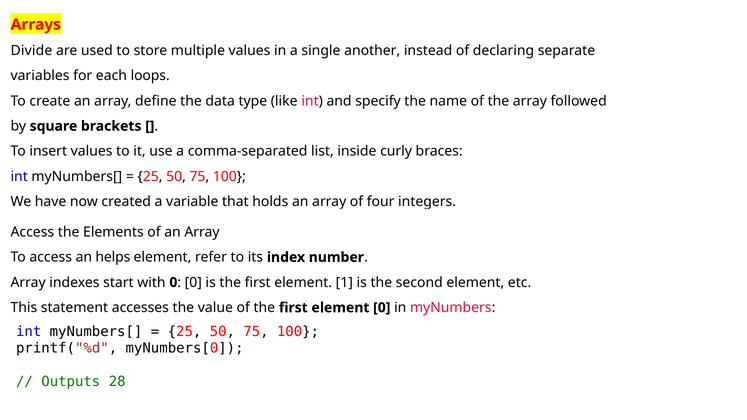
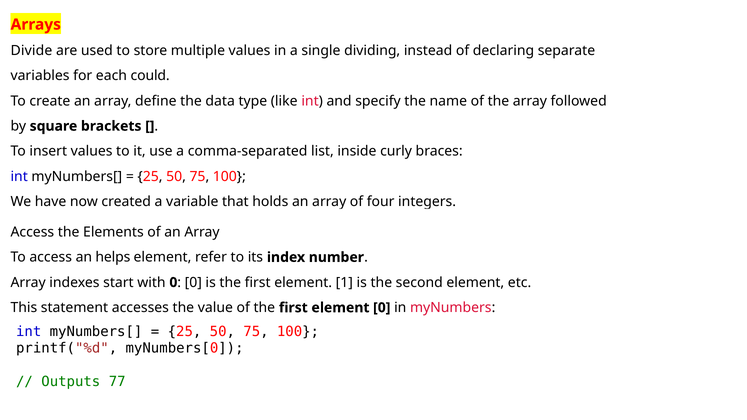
another: another -> dividing
loops: loops -> could
28: 28 -> 77
